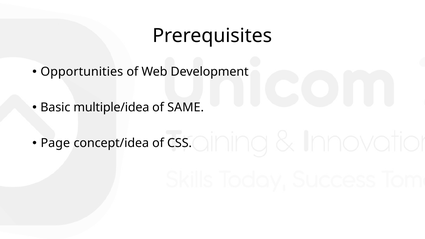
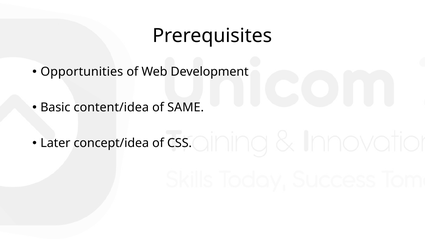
multiple/idea: multiple/idea -> content/idea
Page: Page -> Later
